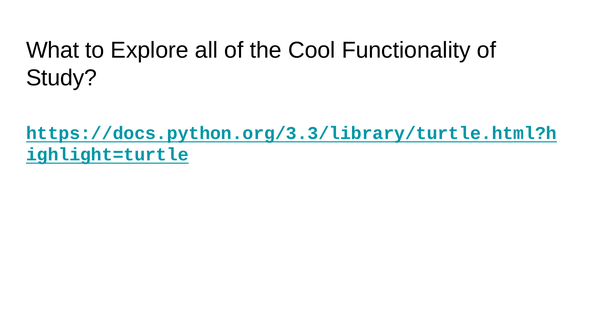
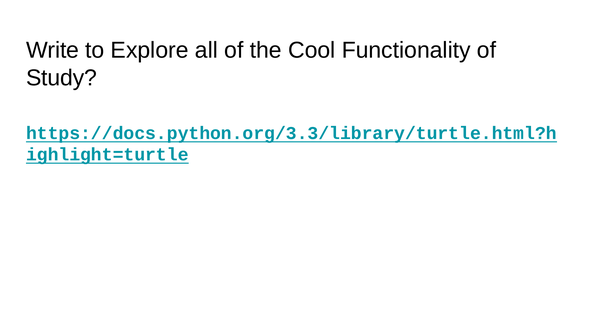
What: What -> Write
